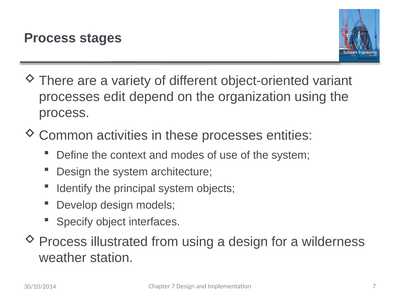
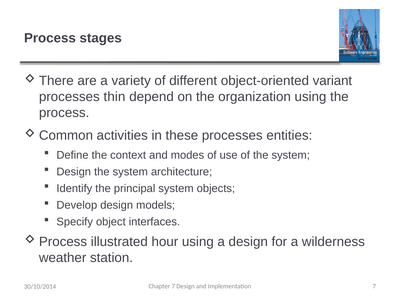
edit: edit -> thin
from: from -> hour
